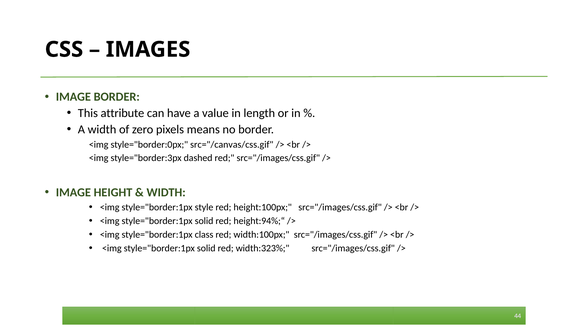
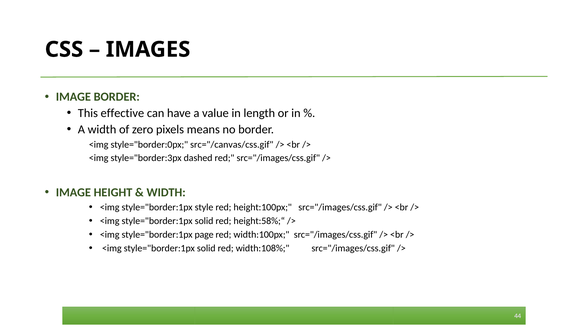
attribute: attribute -> effective
height:94%;“: height:94%;“ -> height:58%;“
class: class -> page
width:323%: width:323% -> width:108%
